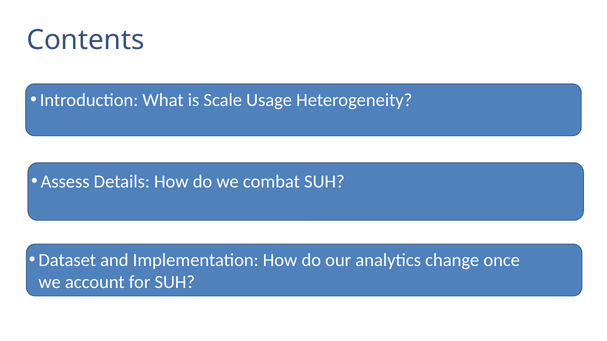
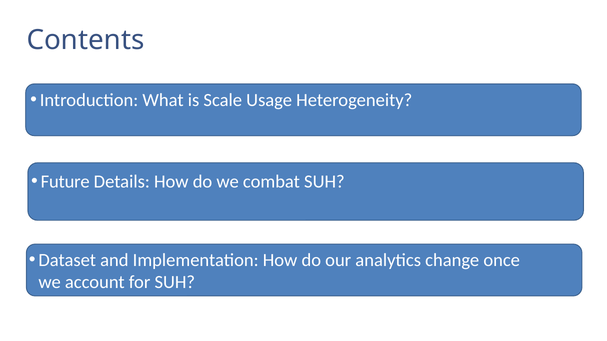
Assess: Assess -> Future
